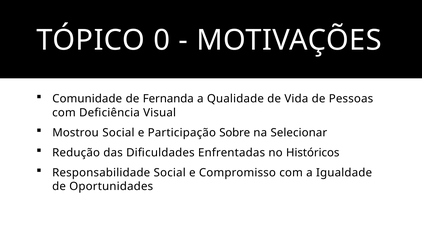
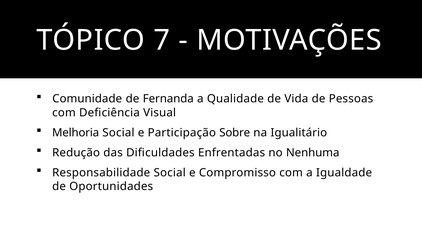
0: 0 -> 7
Mostrou: Mostrou -> Melhoria
Selecionar: Selecionar -> Igualitário
Históricos: Históricos -> Nenhuma
